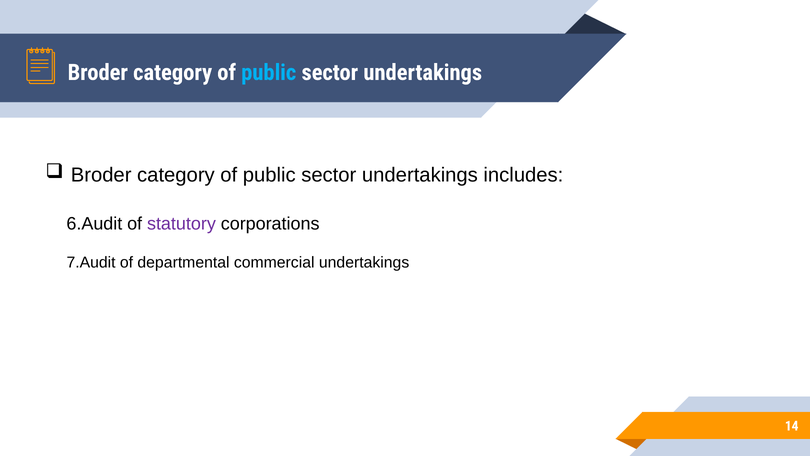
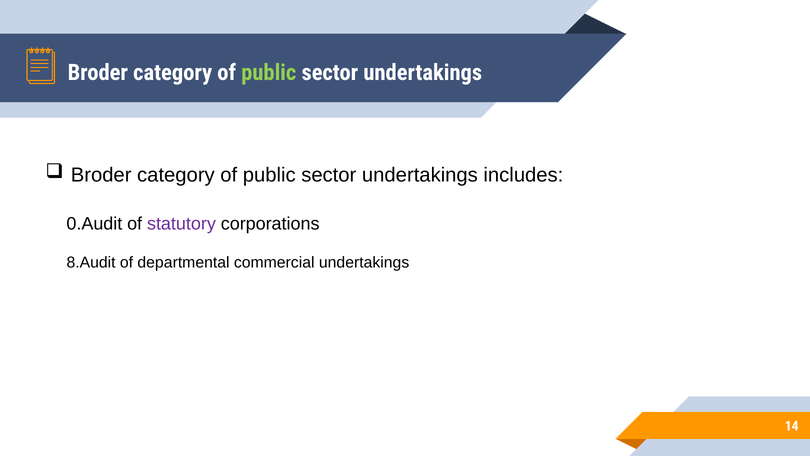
public at (269, 72) colour: light blue -> light green
6.Audit: 6.Audit -> 0.Audit
7.Audit: 7.Audit -> 8.Audit
